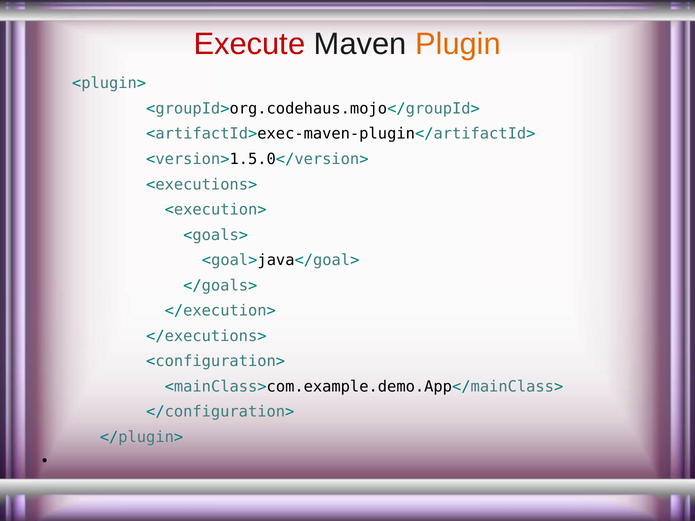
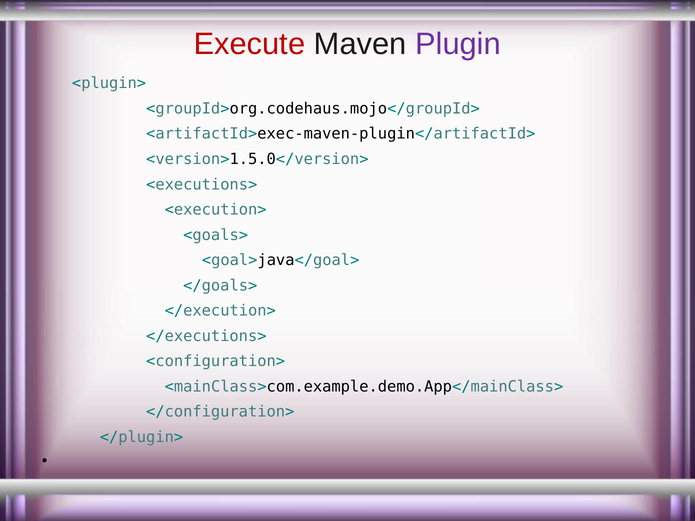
Plugin colour: orange -> purple
